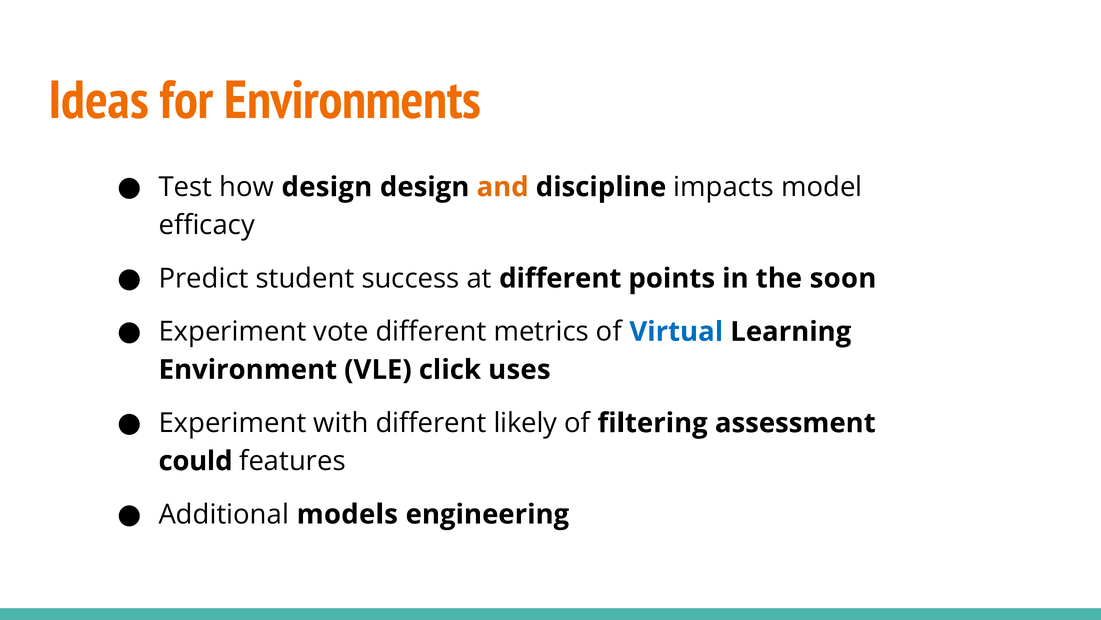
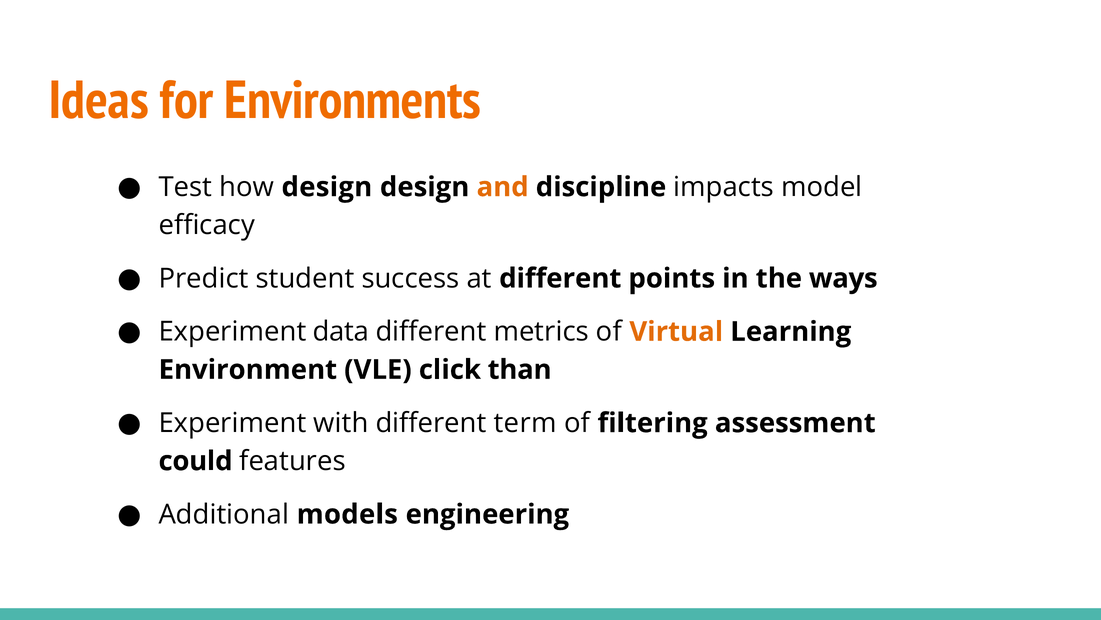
soon: soon -> ways
vote: vote -> data
Virtual colour: blue -> orange
uses: uses -> than
likely: likely -> term
